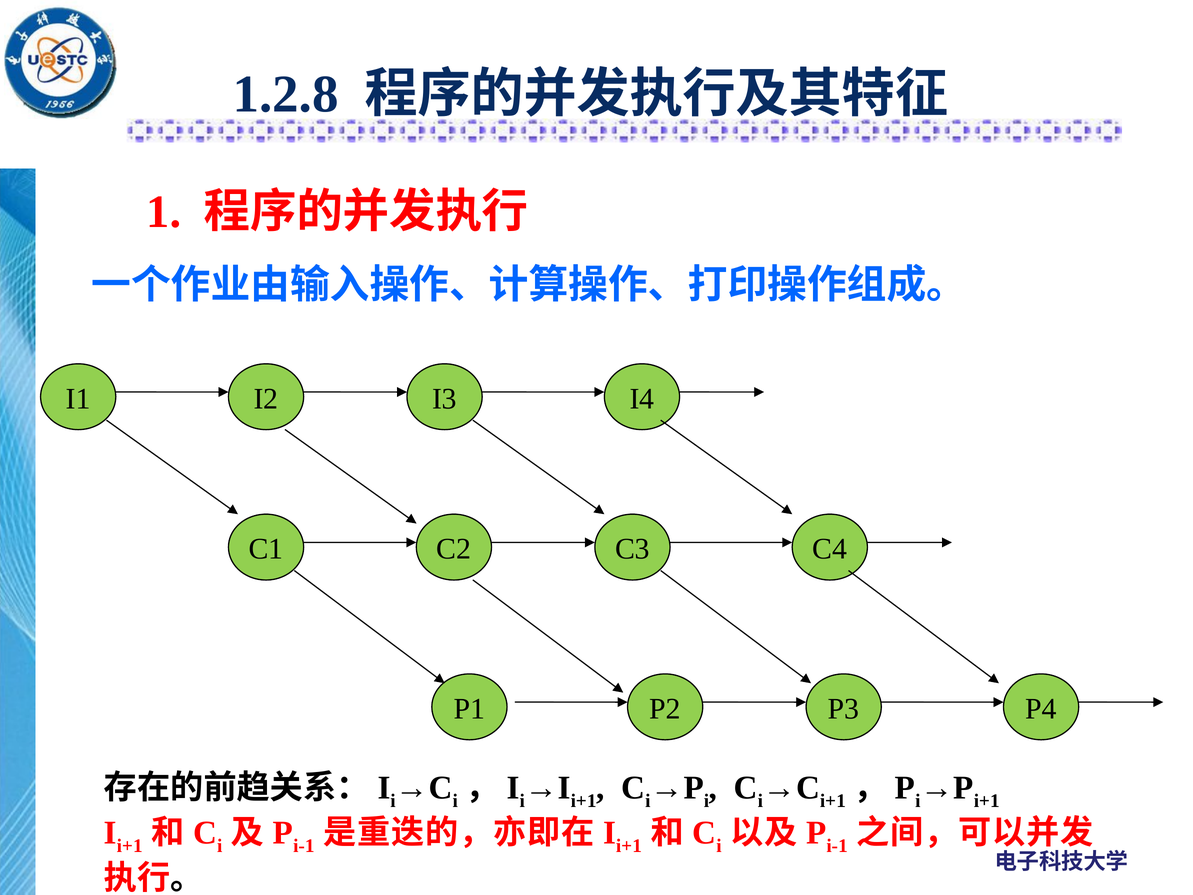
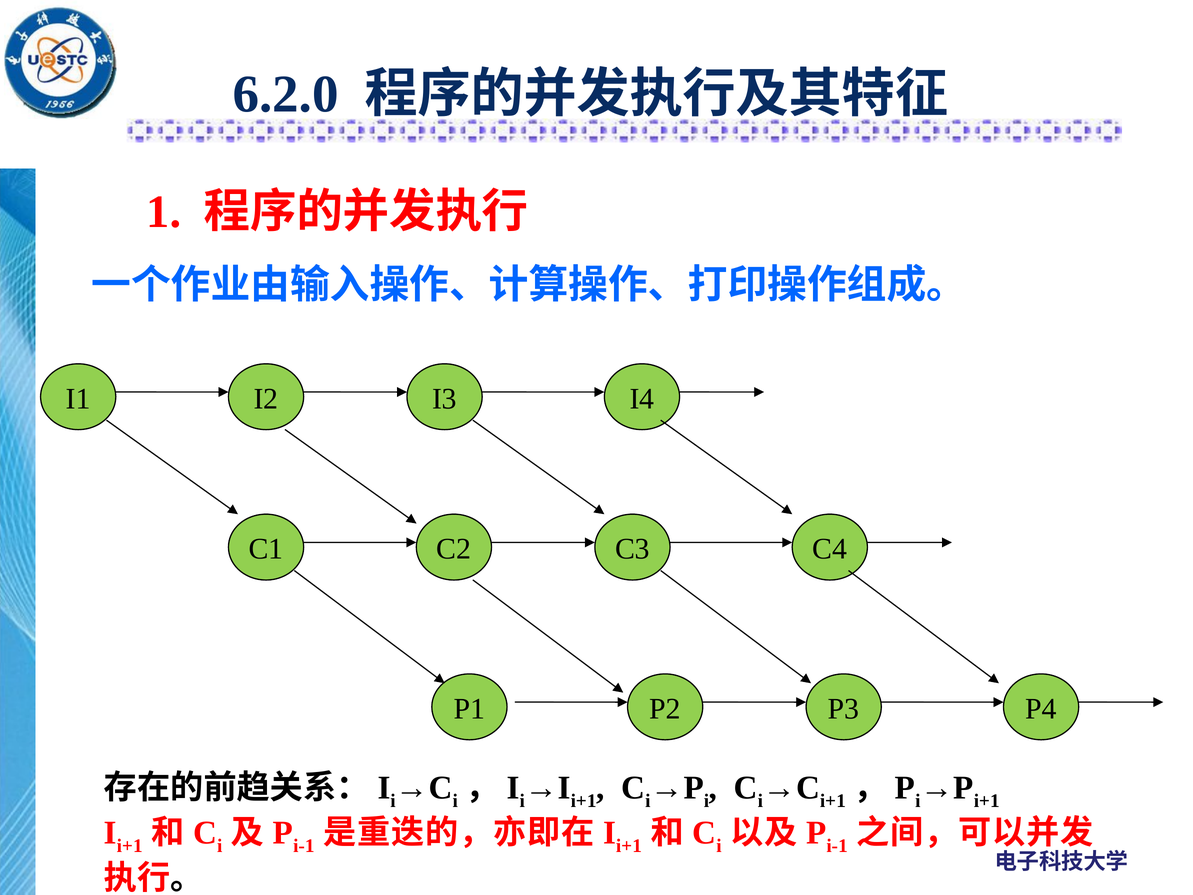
1.2.8: 1.2.8 -> 6.2.0
